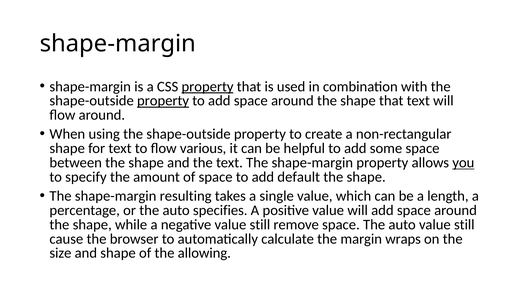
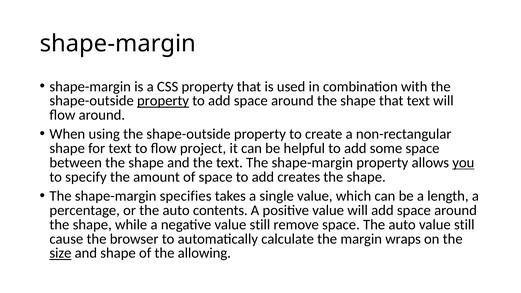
property at (208, 87) underline: present -> none
various: various -> project
default: default -> creates
resulting: resulting -> specifies
specifies: specifies -> contents
size underline: none -> present
